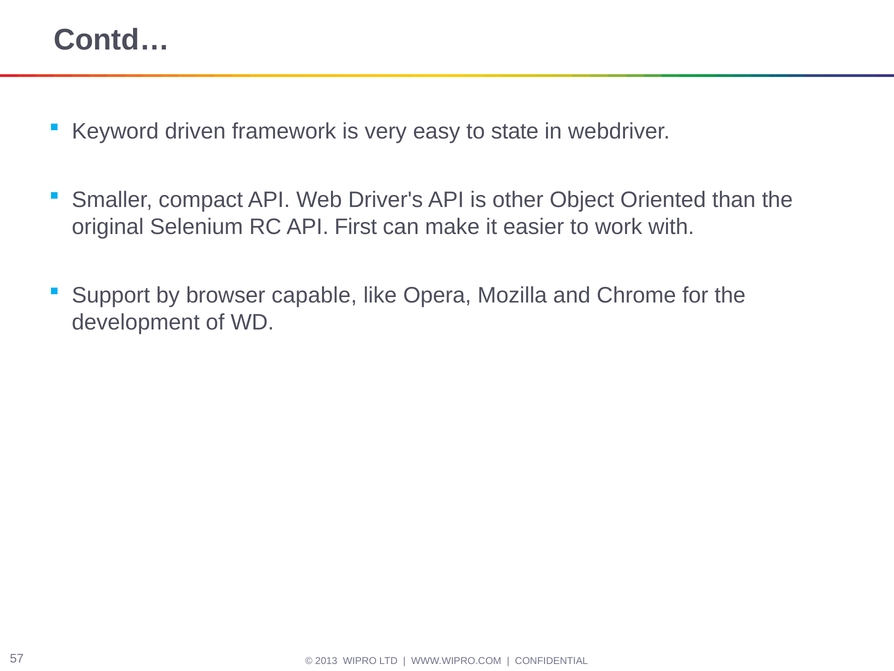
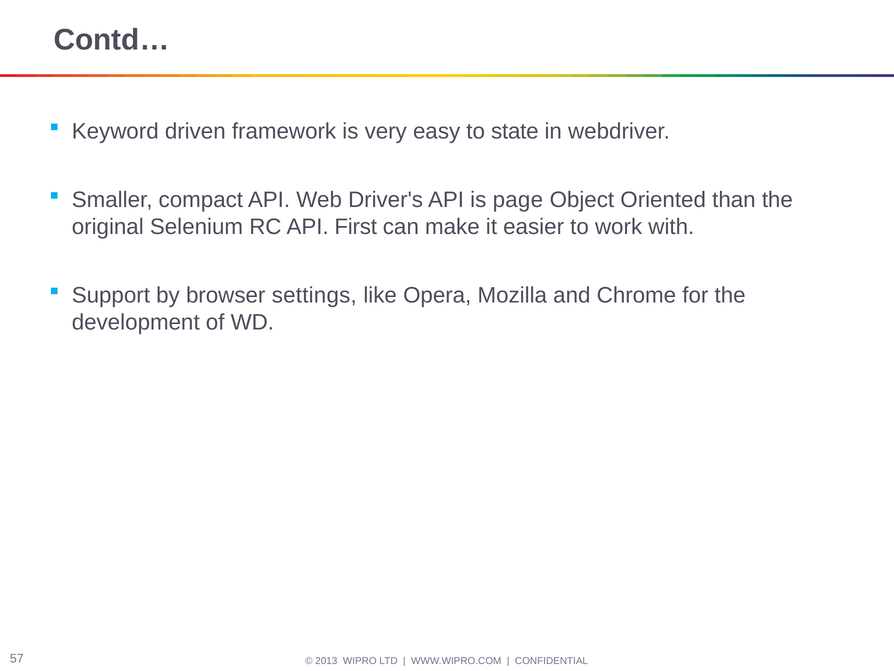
other: other -> page
capable: capable -> settings
